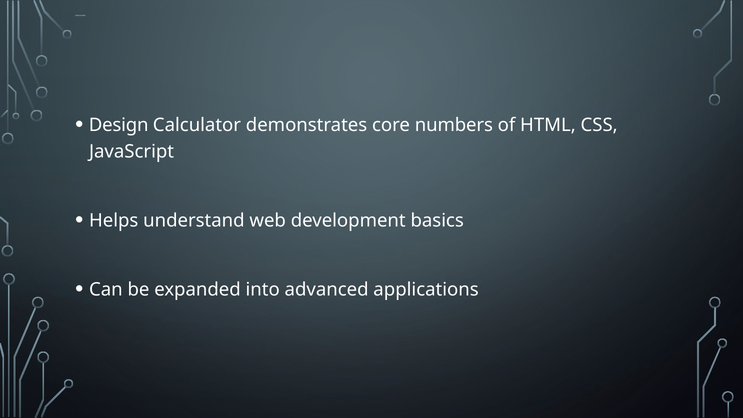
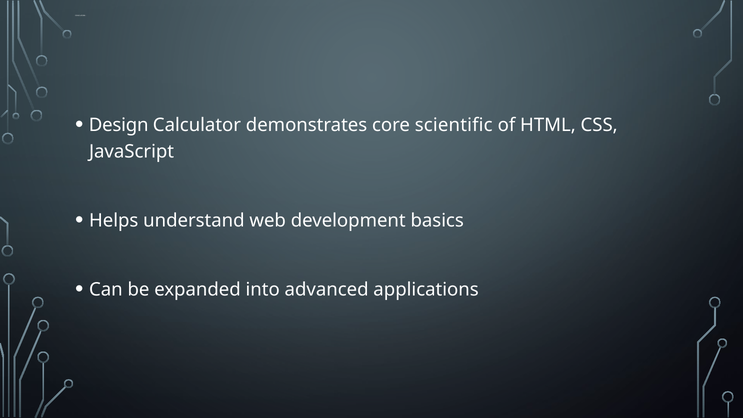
numbers: numbers -> scientific
